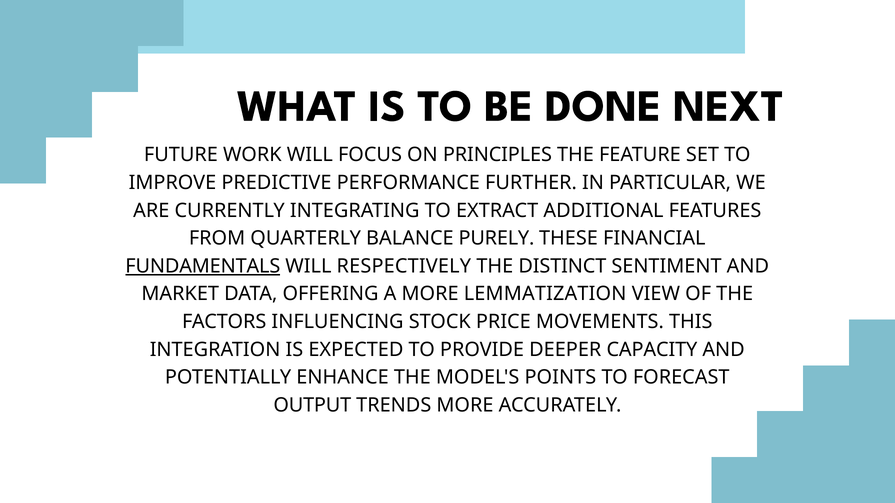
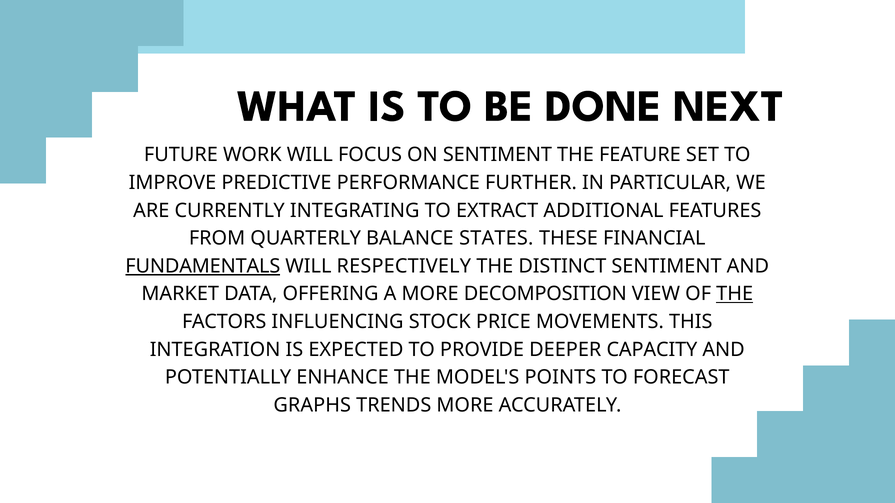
ON PRINCIPLES: PRINCIPLES -> SENTIMENT
PURELY: PURELY -> STATES
LEMMATIZATION: LEMMATIZATION -> DECOMPOSITION
THE at (735, 294) underline: none -> present
OUTPUT: OUTPUT -> GRAPHS
